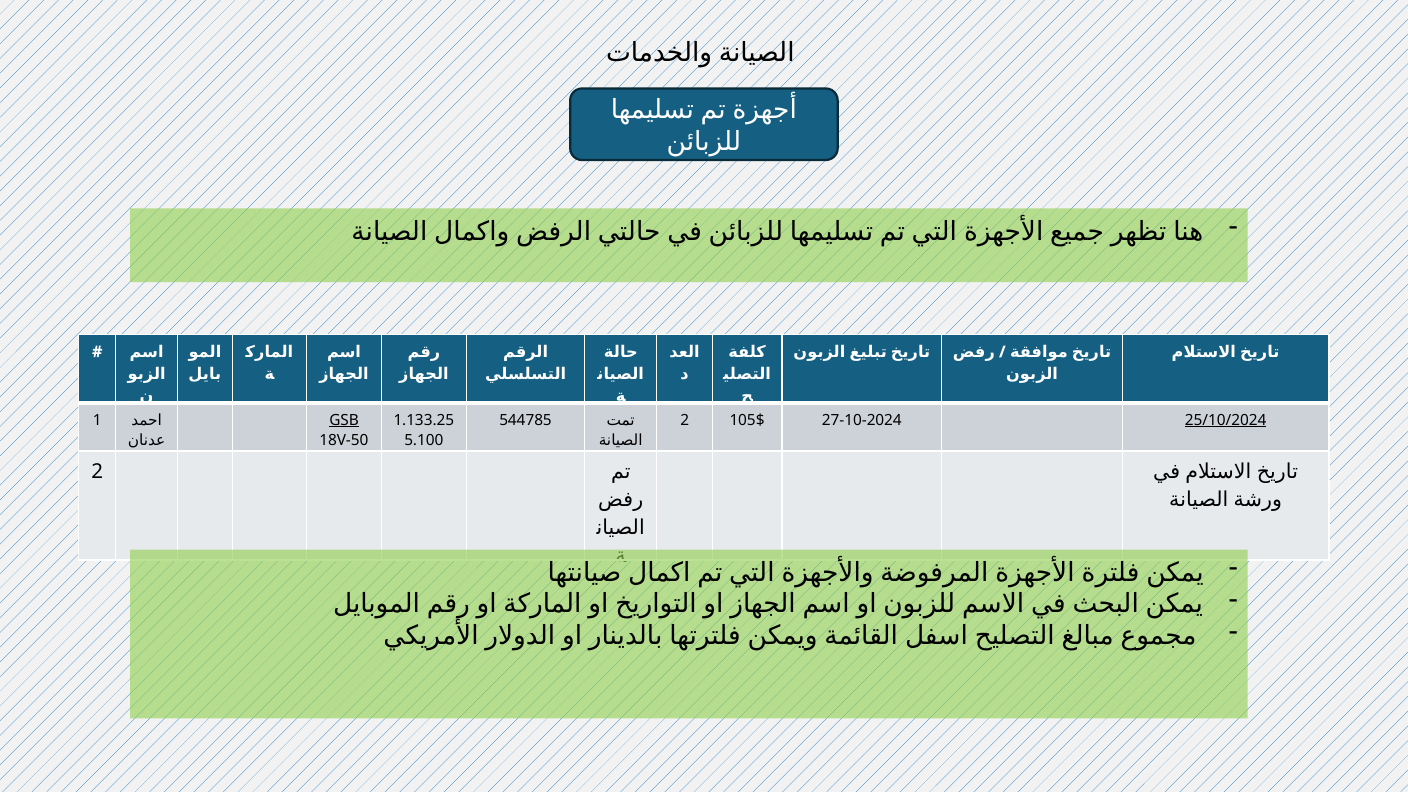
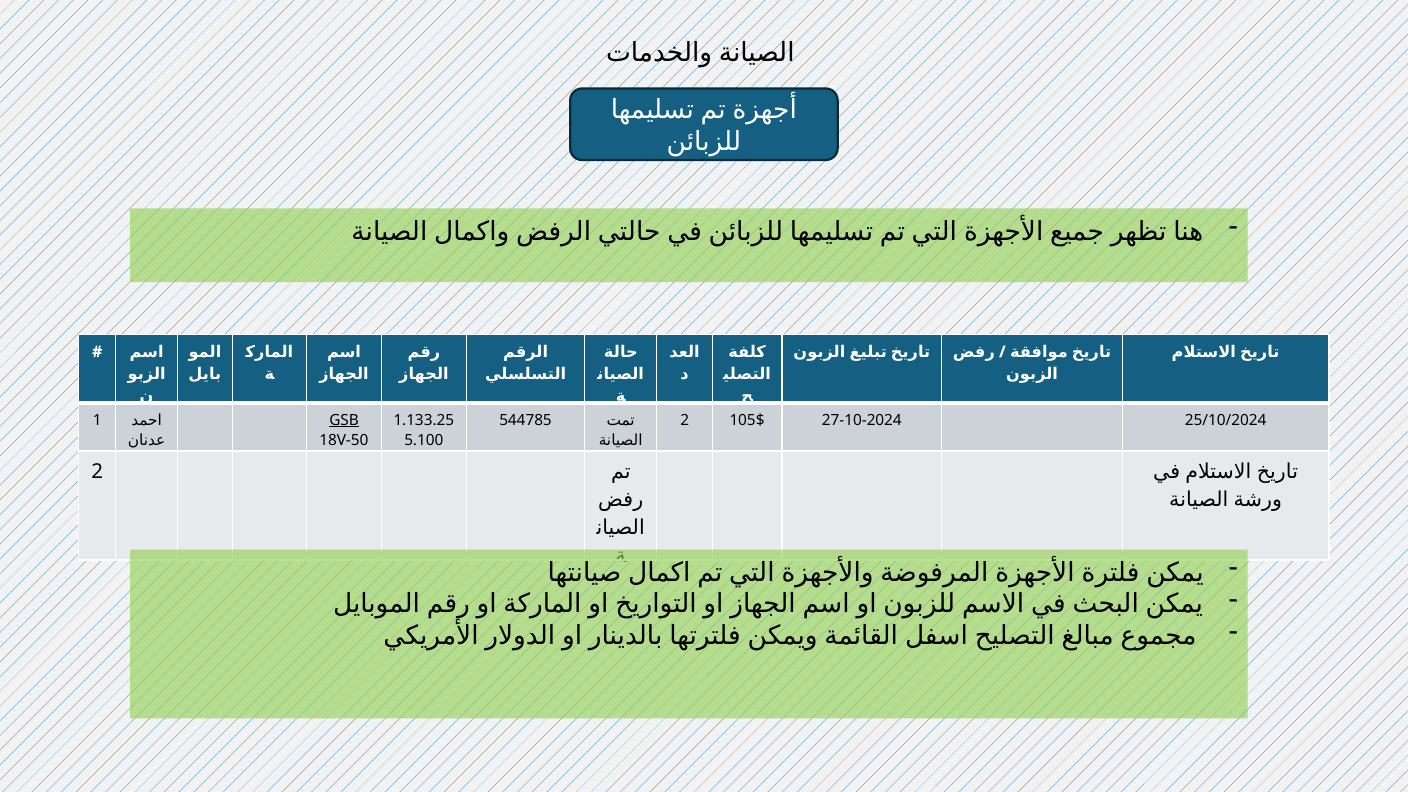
25/10/2024 underline: present -> none
